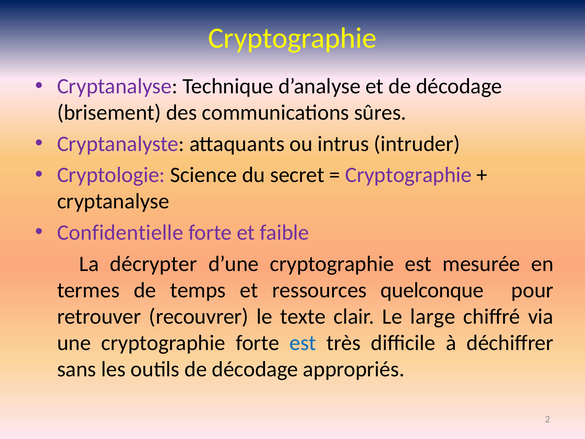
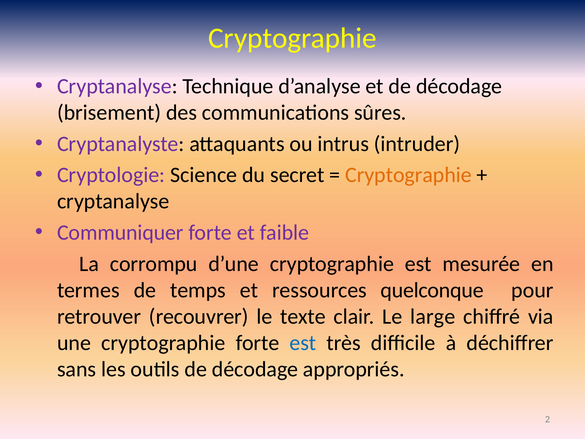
Cryptographie at (408, 175) colour: purple -> orange
Confidentielle: Confidentielle -> Communiquer
décrypter: décrypter -> corrompu
